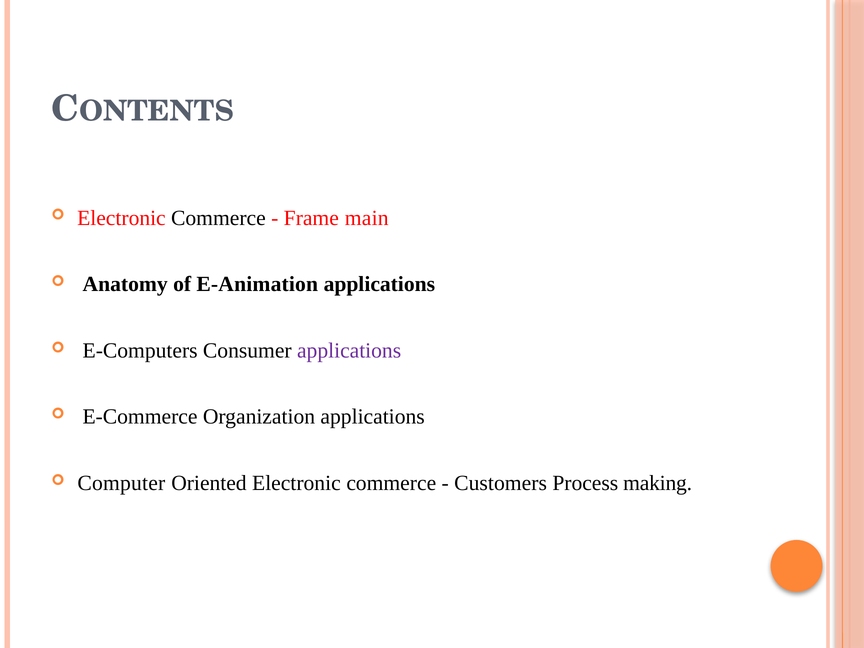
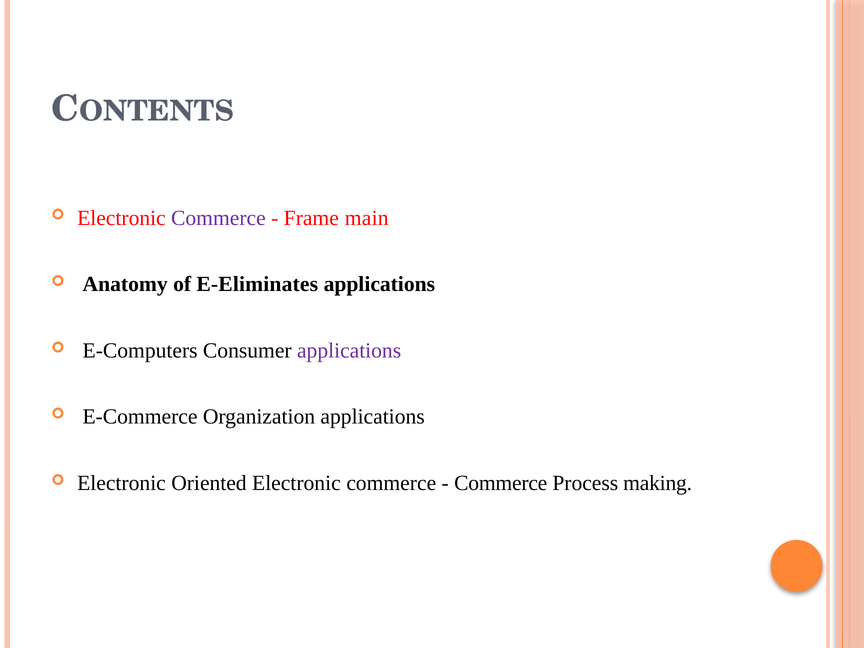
Commerce at (218, 218) colour: black -> purple
E-Animation: E-Animation -> E-Eliminates
Computer at (121, 483): Computer -> Electronic
Customers at (501, 483): Customers -> Commerce
